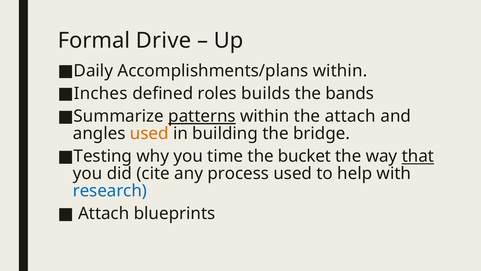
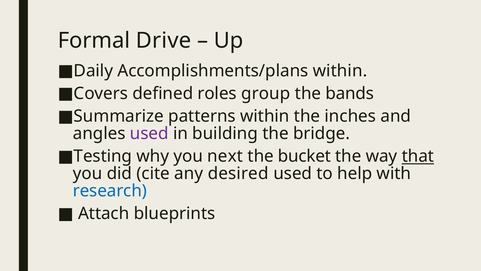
Inches: Inches -> Covers
builds: builds -> group
patterns underline: present -> none
the attach: attach -> inches
used at (149, 133) colour: orange -> purple
time: time -> next
process: process -> desired
